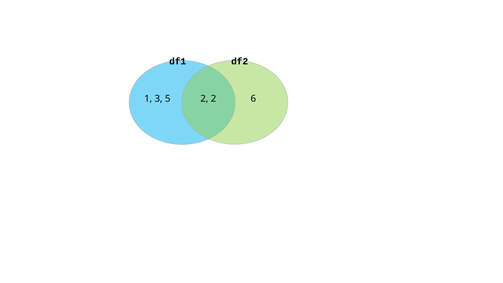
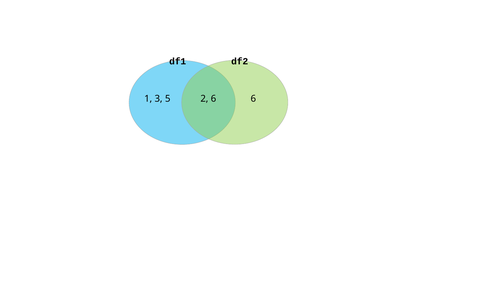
2 2: 2 -> 6
